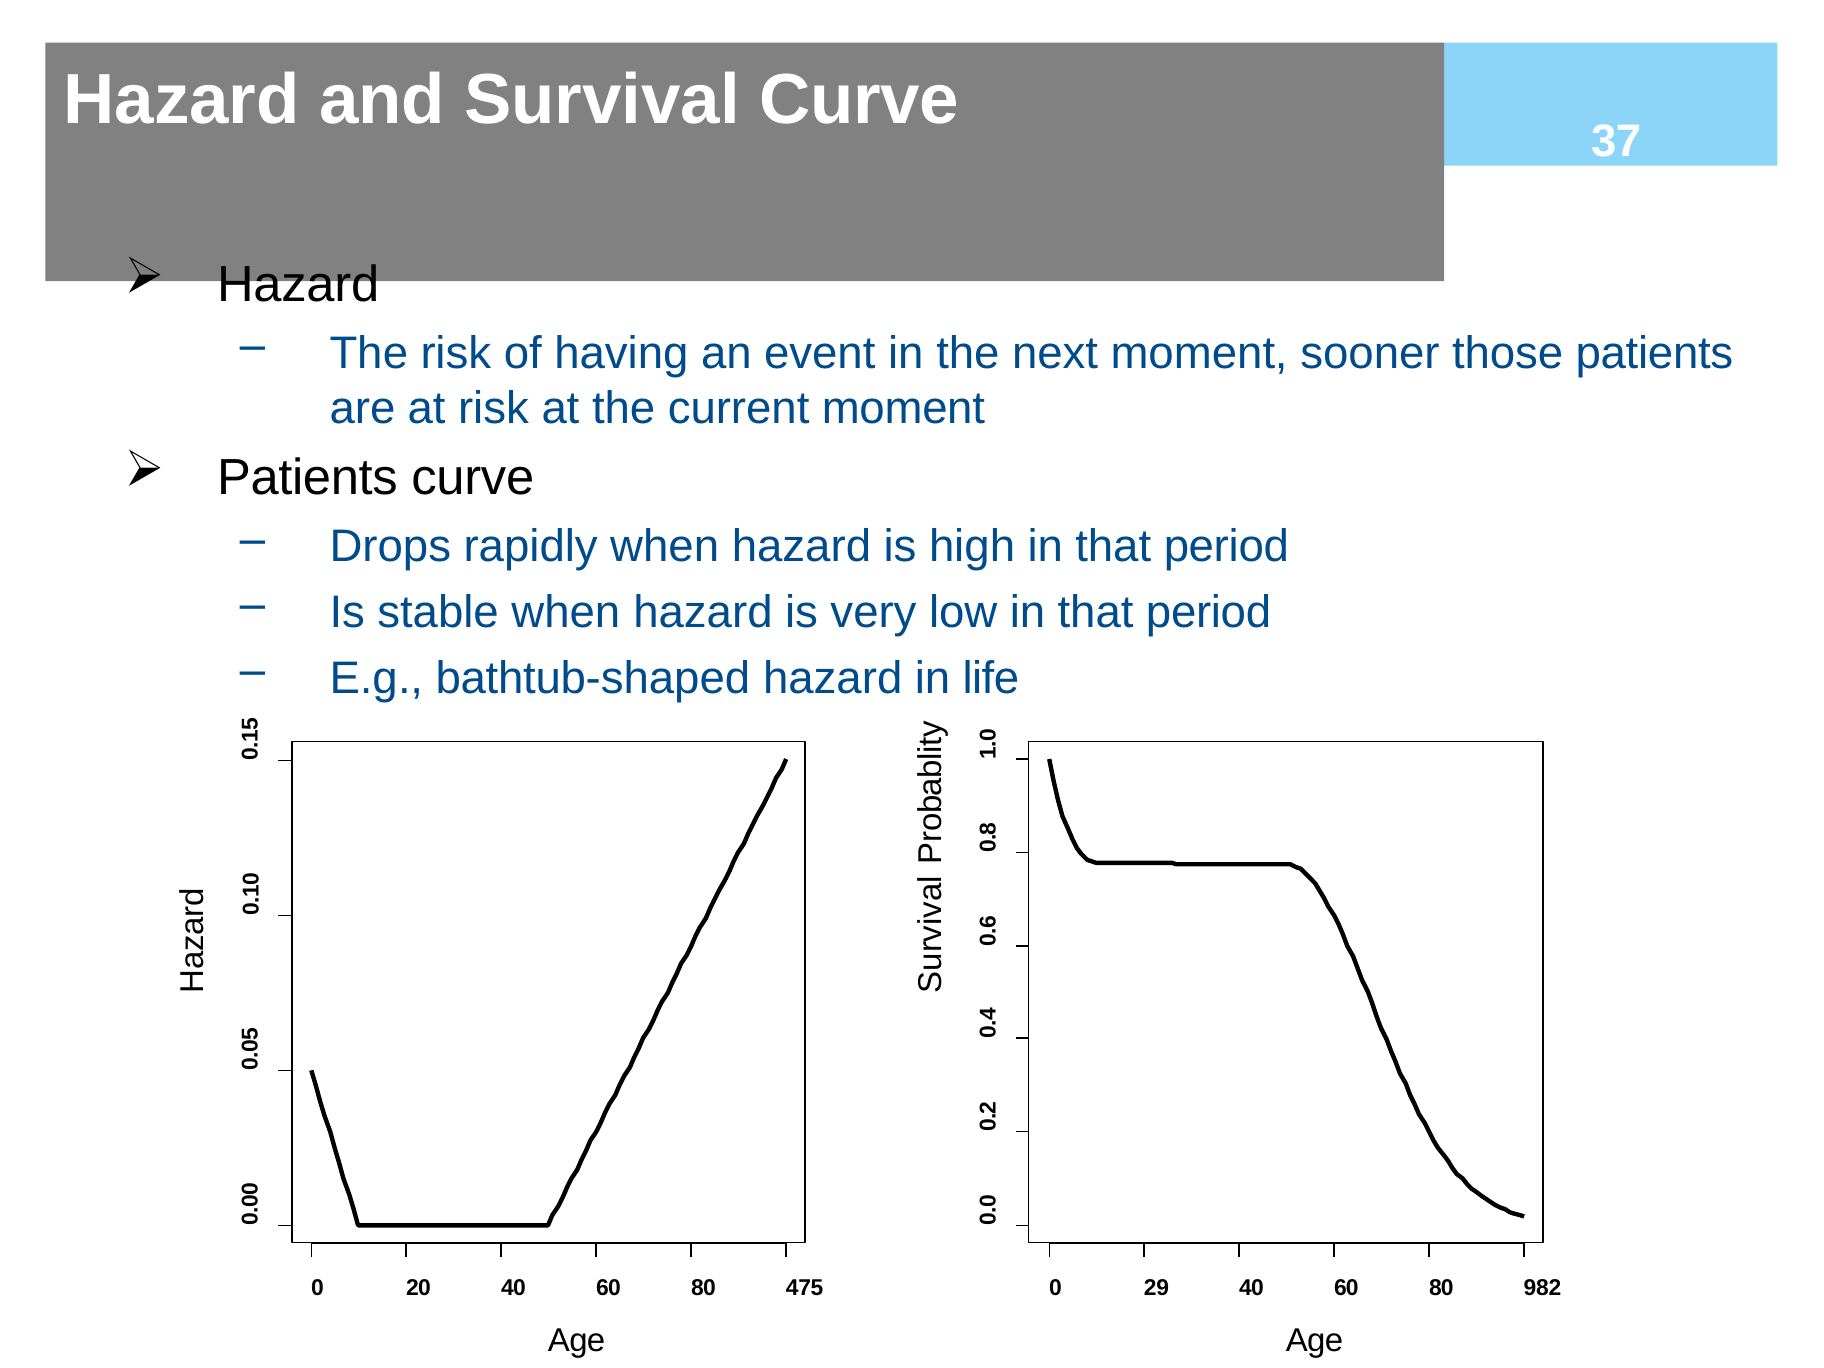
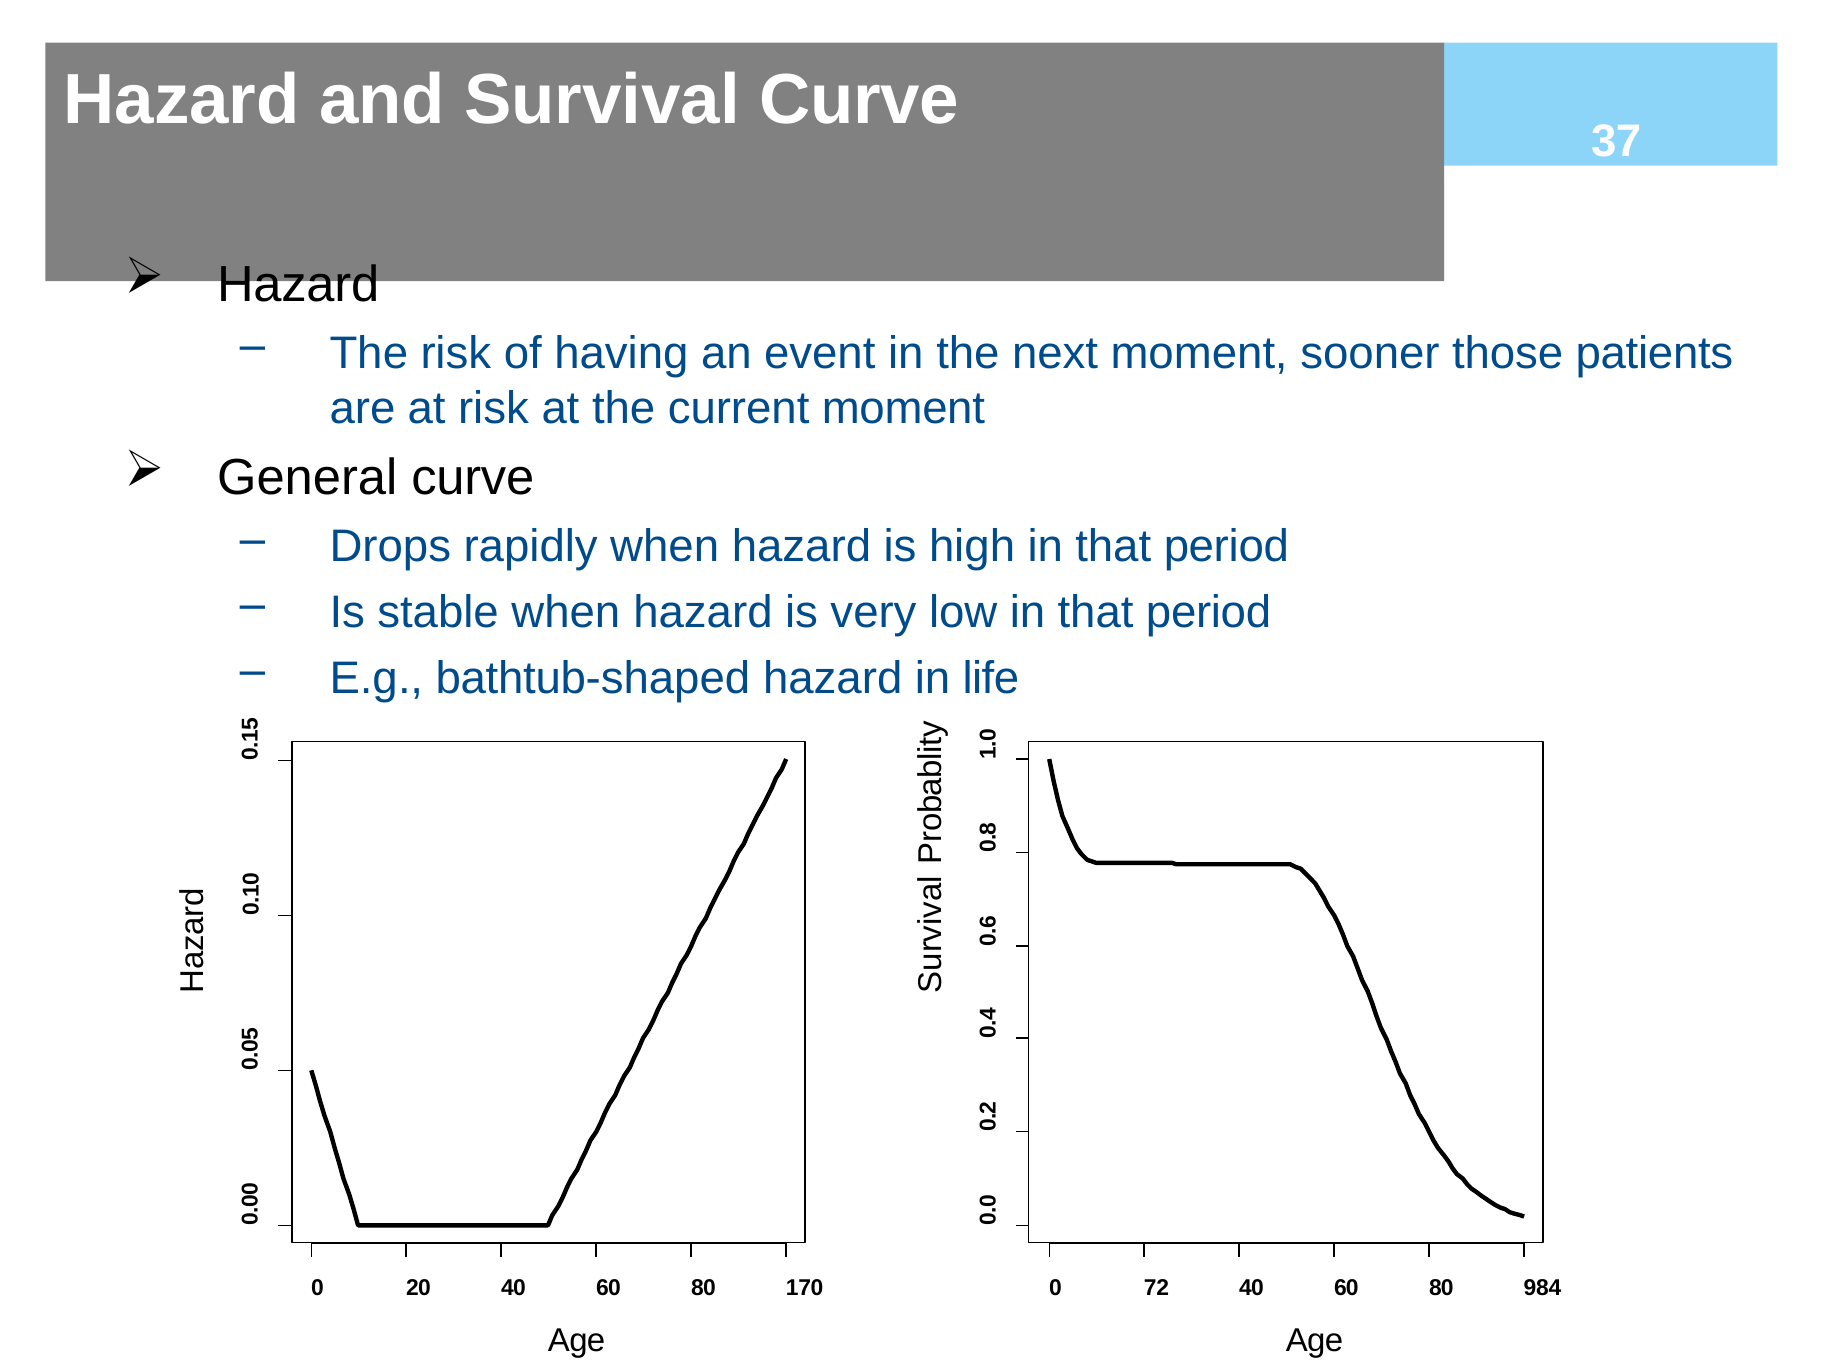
Patients at (307, 478): Patients -> General
475: 475 -> 170
29: 29 -> 72
982: 982 -> 984
